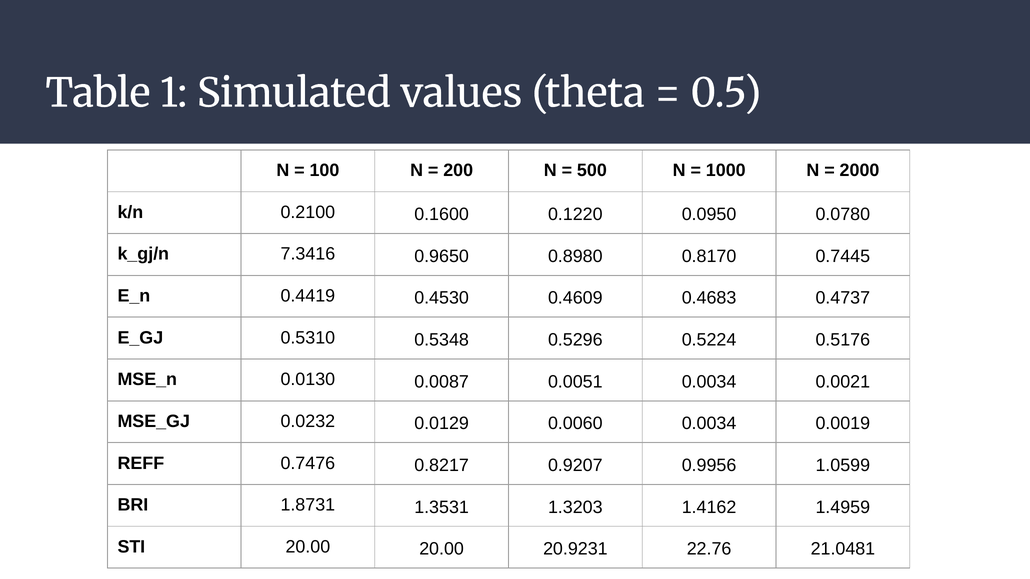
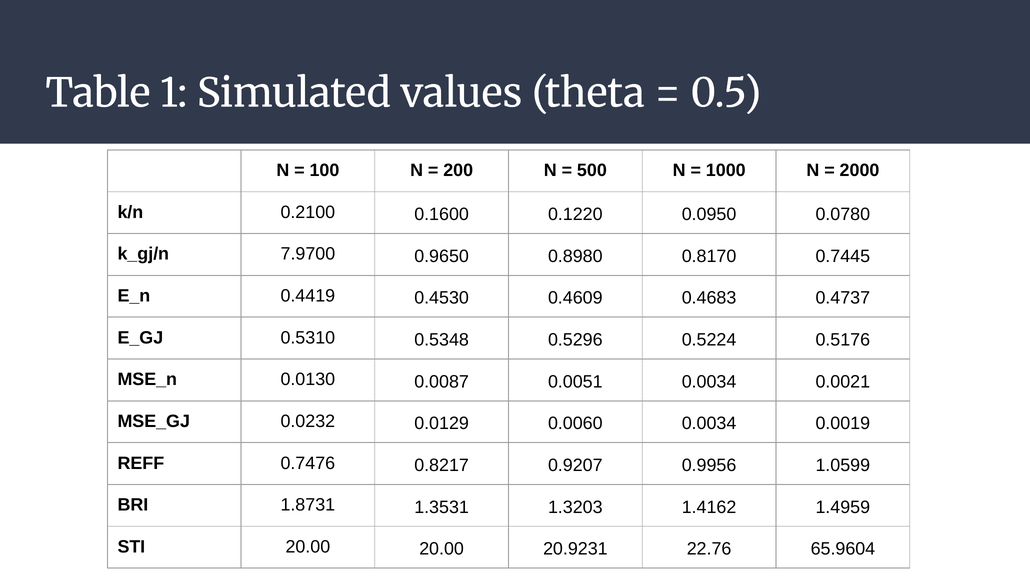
7.3416: 7.3416 -> 7.9700
21.0481: 21.0481 -> 65.9604
